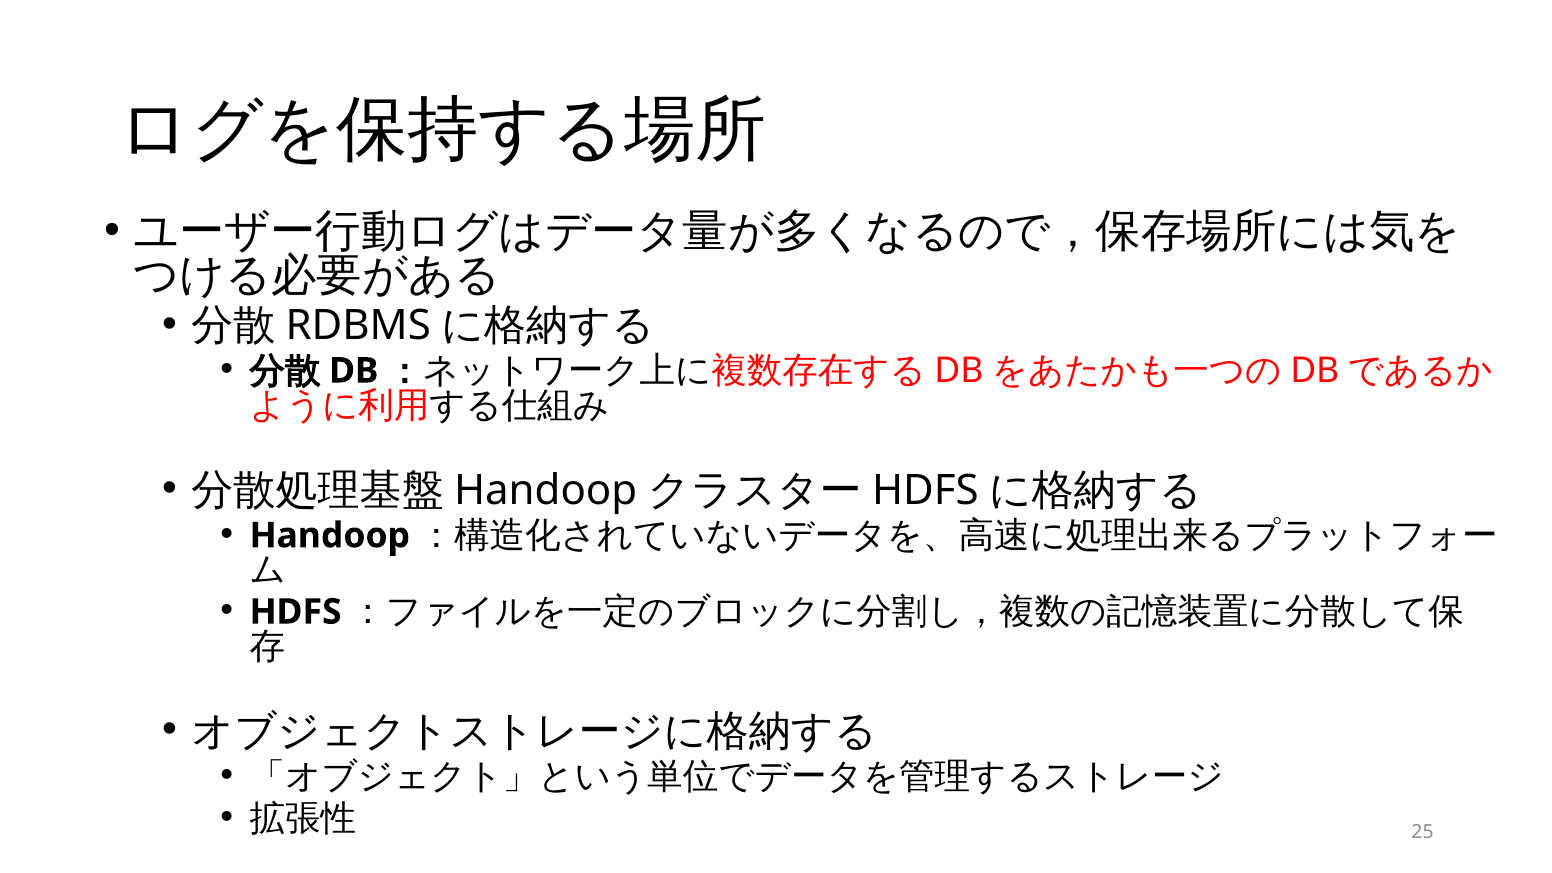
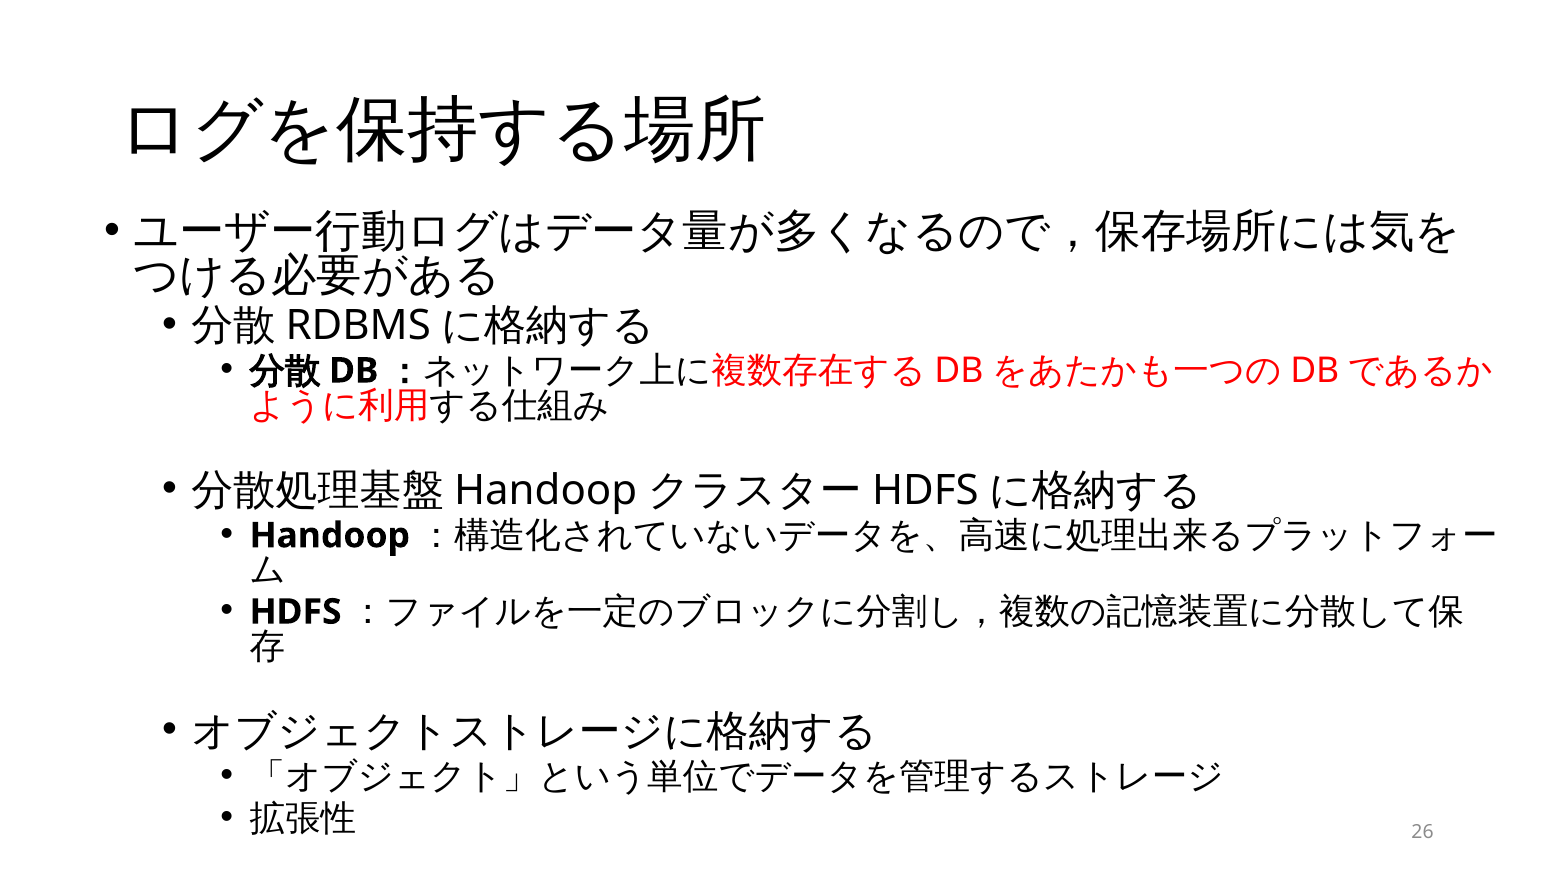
25: 25 -> 26
